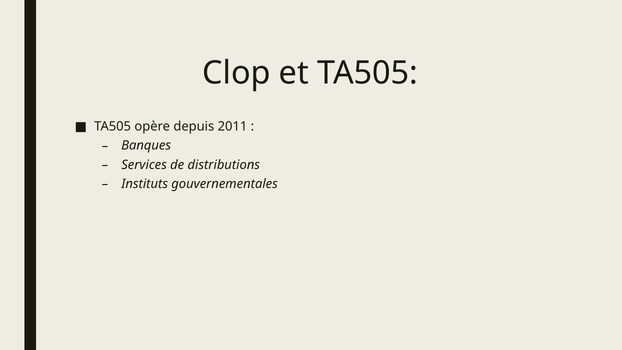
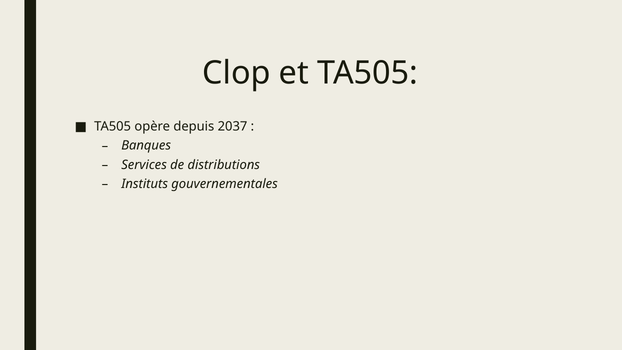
2011: 2011 -> 2037
